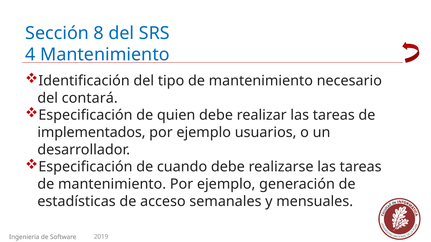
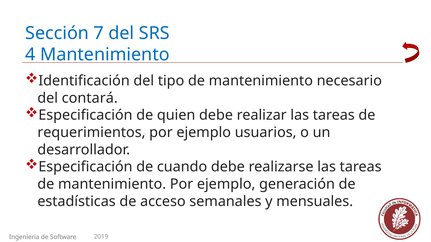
8: 8 -> 7
implementados: implementados -> requerimientos
